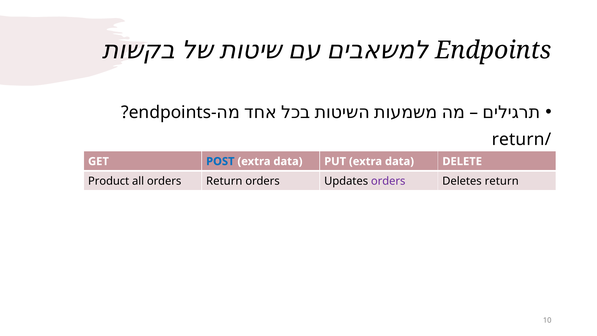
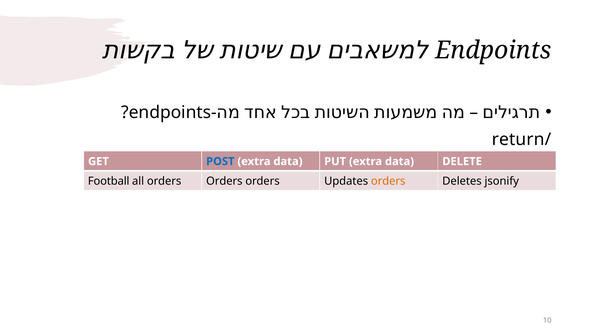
Product: Product -> Football
all orders Return: Return -> Orders
orders at (388, 181) colour: purple -> orange
Deletes return: return -> jsonify
